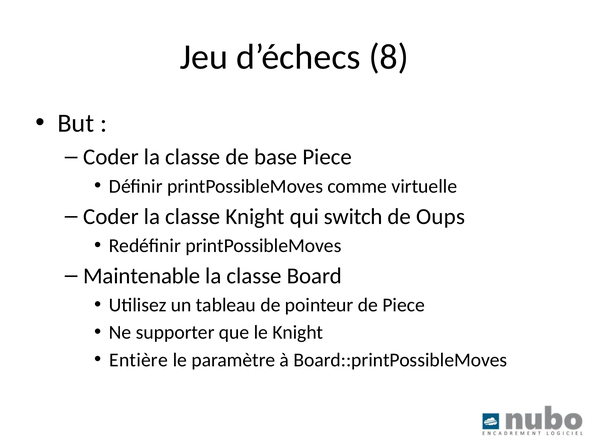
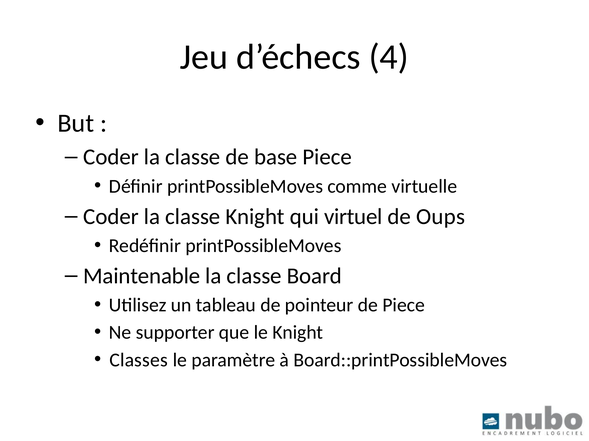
8: 8 -> 4
switch: switch -> virtuel
Entière: Entière -> Classes
